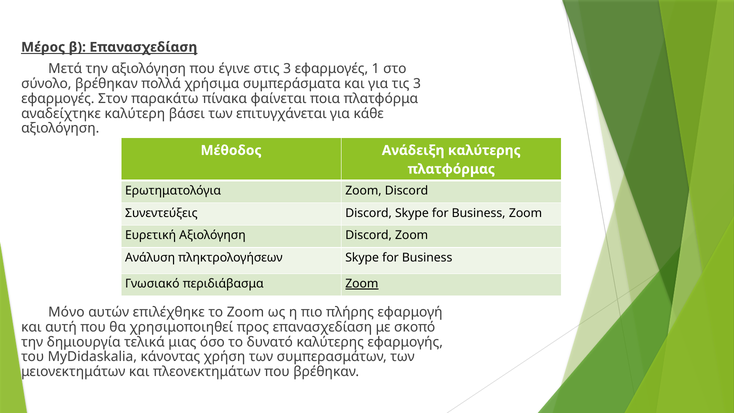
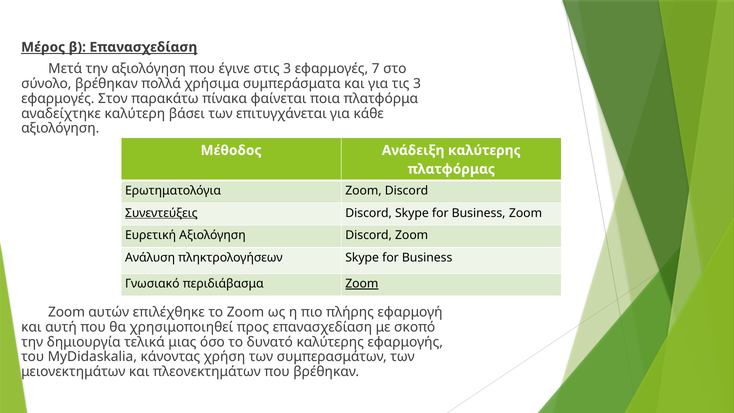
1: 1 -> 7
Συνεντεύξεις underline: none -> present
Μόνο at (66, 312): Μόνο -> Ζοοm
